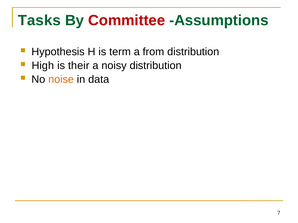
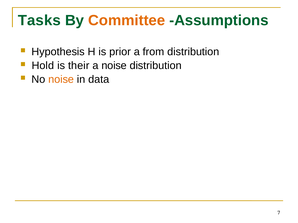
Committee colour: red -> orange
term: term -> prior
High: High -> Hold
a noisy: noisy -> noise
